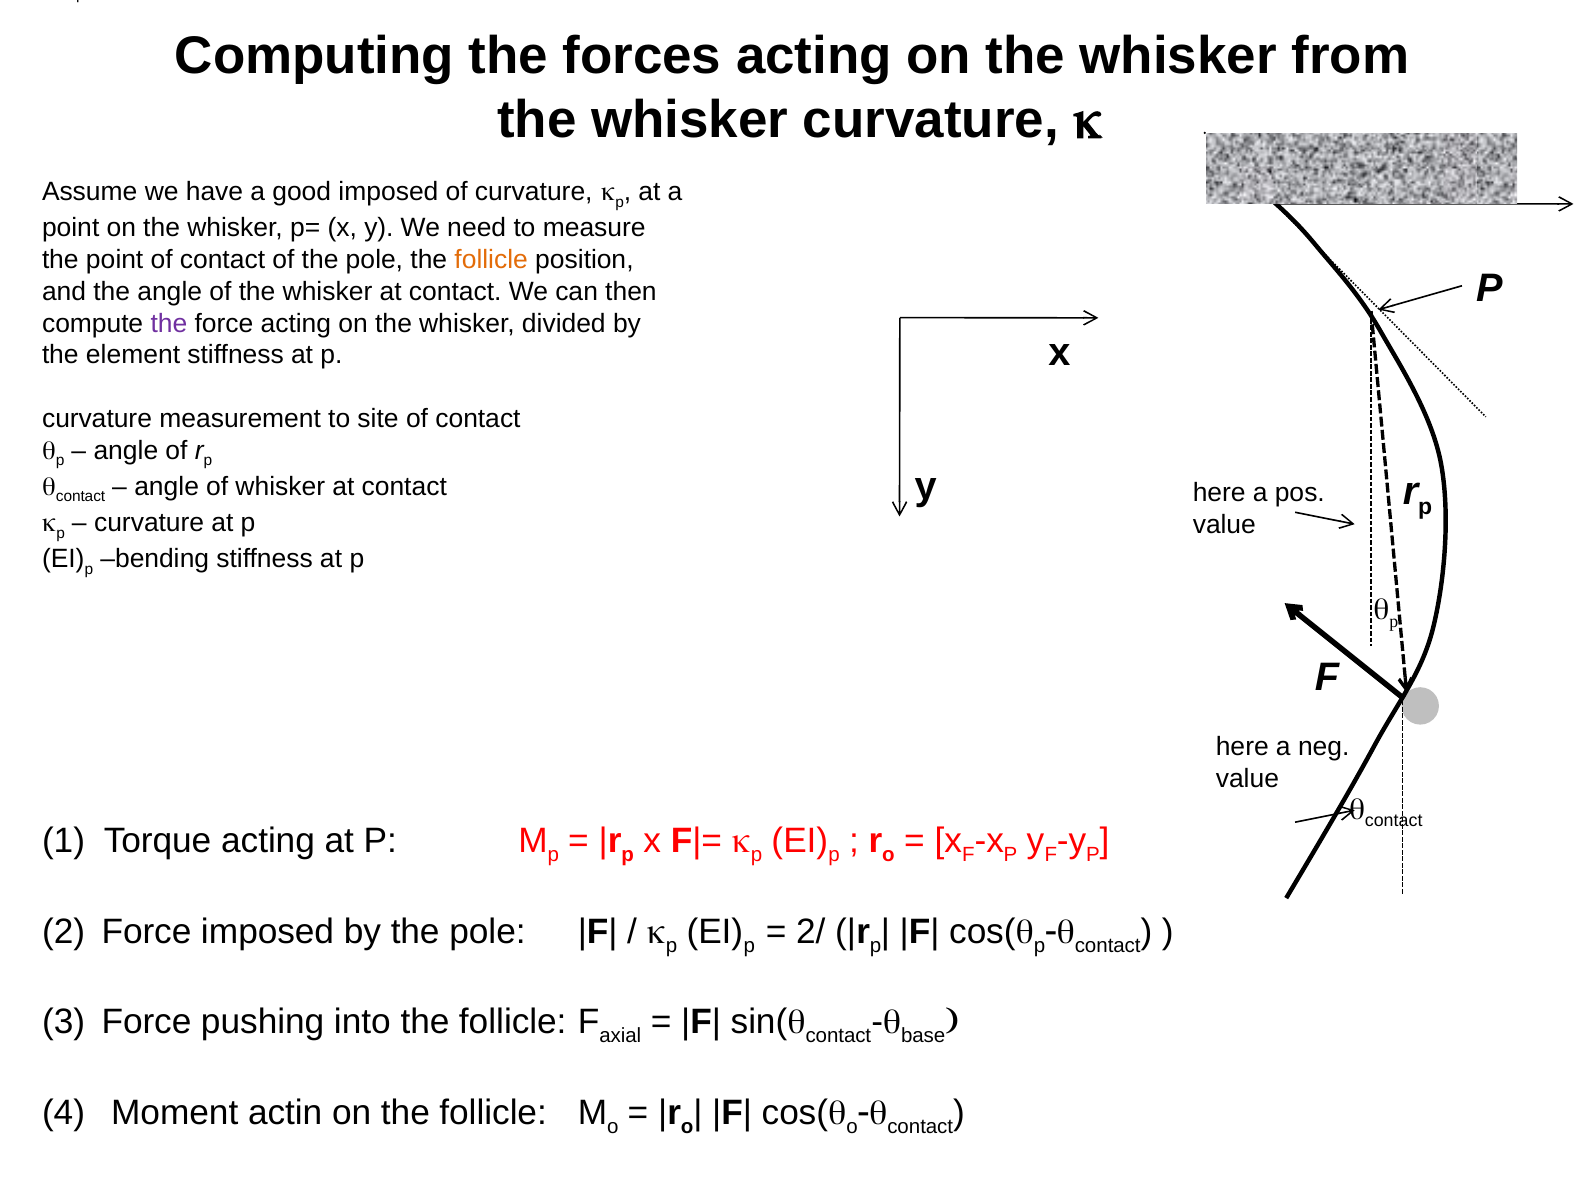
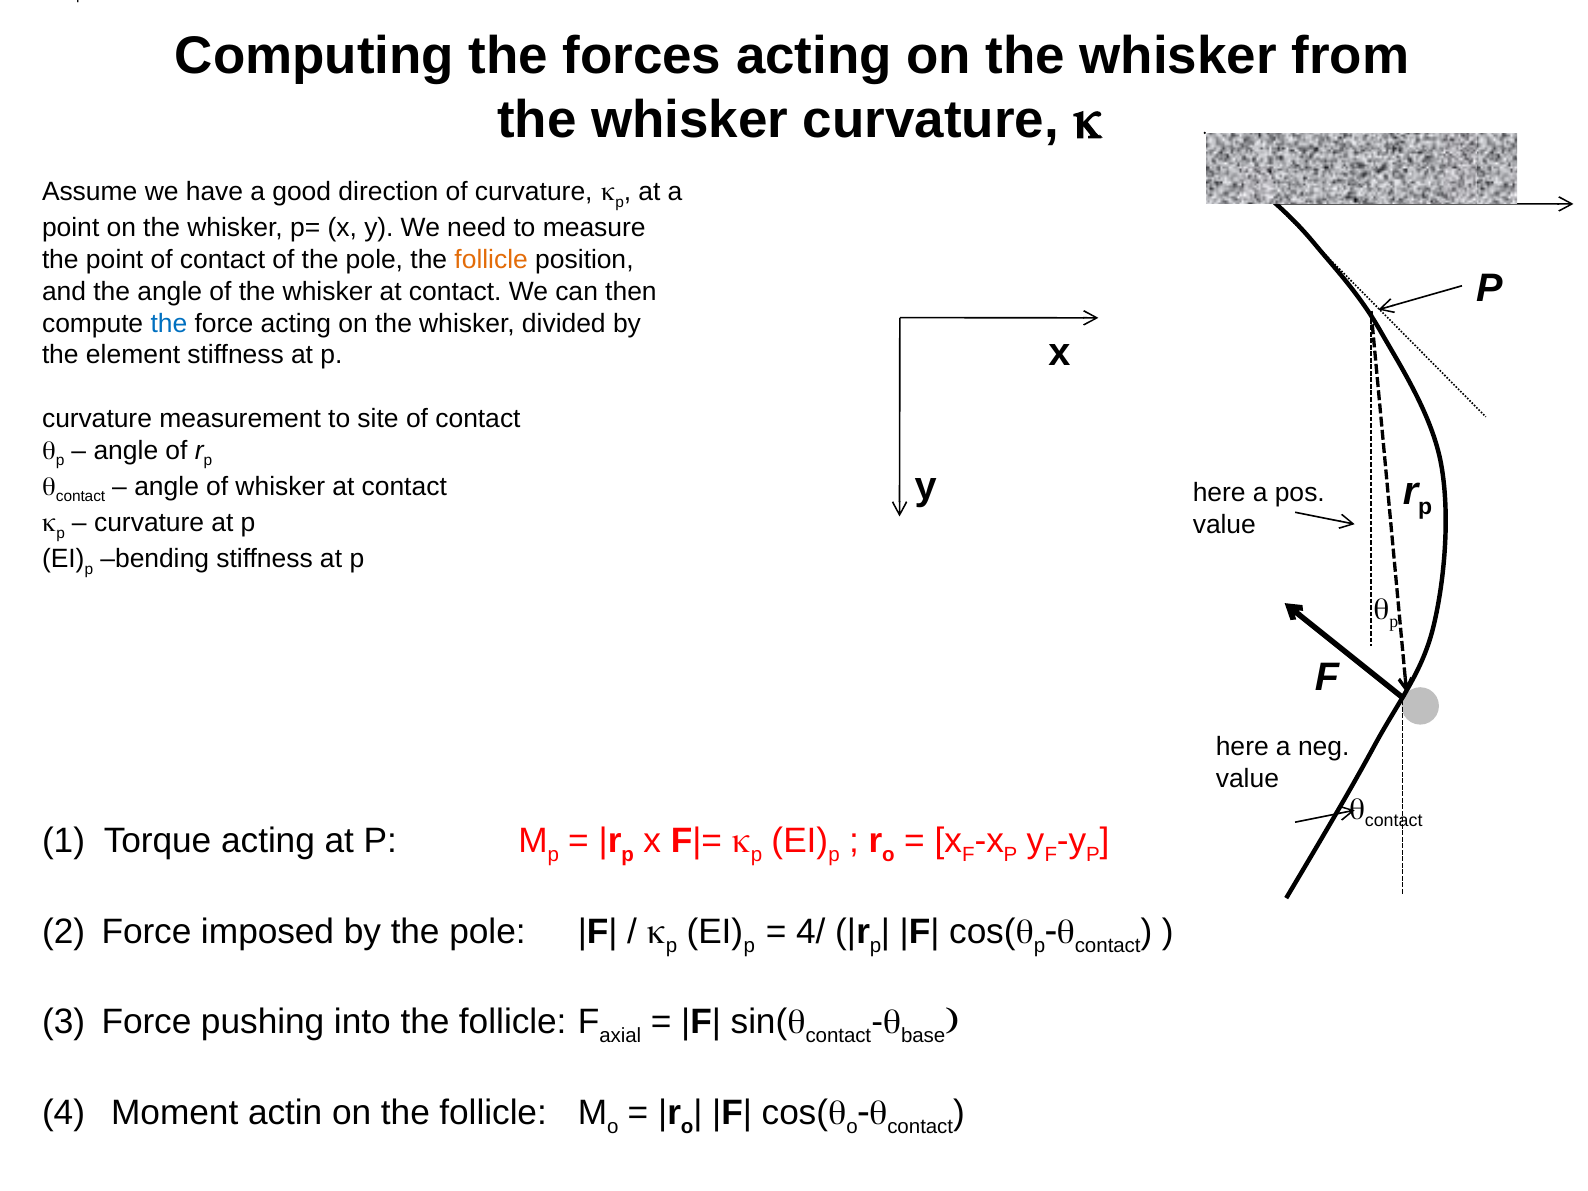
good imposed: imposed -> direction
the at (169, 324) colour: purple -> blue
2/: 2/ -> 4/
